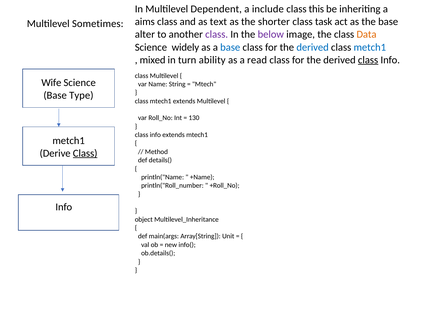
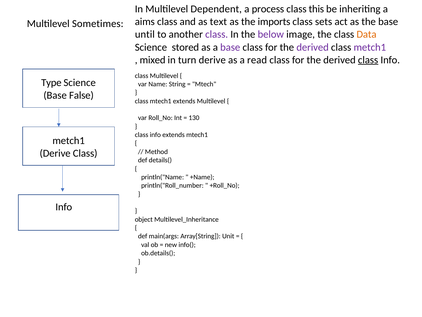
include: include -> process
shorter: shorter -> imports
task: task -> sets
alter: alter -> until
widely: widely -> stored
base at (230, 47) colour: blue -> purple
derived at (313, 47) colour: blue -> purple
metch1 at (370, 47) colour: blue -> purple
turn ability: ability -> derive
Wife: Wife -> Type
Type: Type -> False
Class at (85, 153) underline: present -> none
